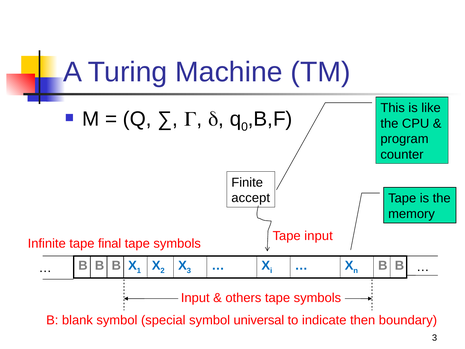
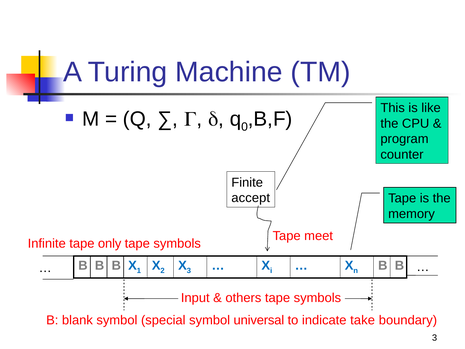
Tape input: input -> meet
final: final -> only
then: then -> take
